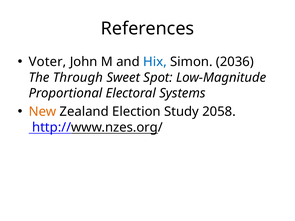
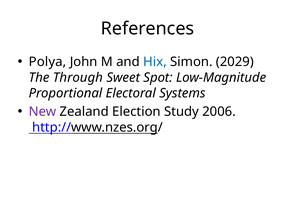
Voter: Voter -> Polya
2036: 2036 -> 2029
New colour: orange -> purple
2058: 2058 -> 2006
